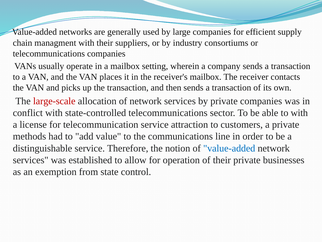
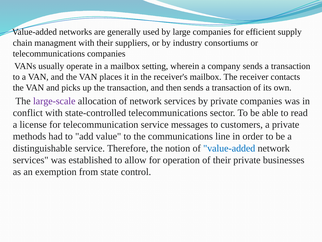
large-scale colour: red -> purple
to with: with -> read
attraction: attraction -> messages
